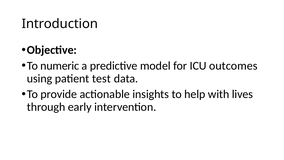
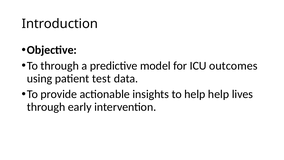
To numeric: numeric -> through
help with: with -> help
